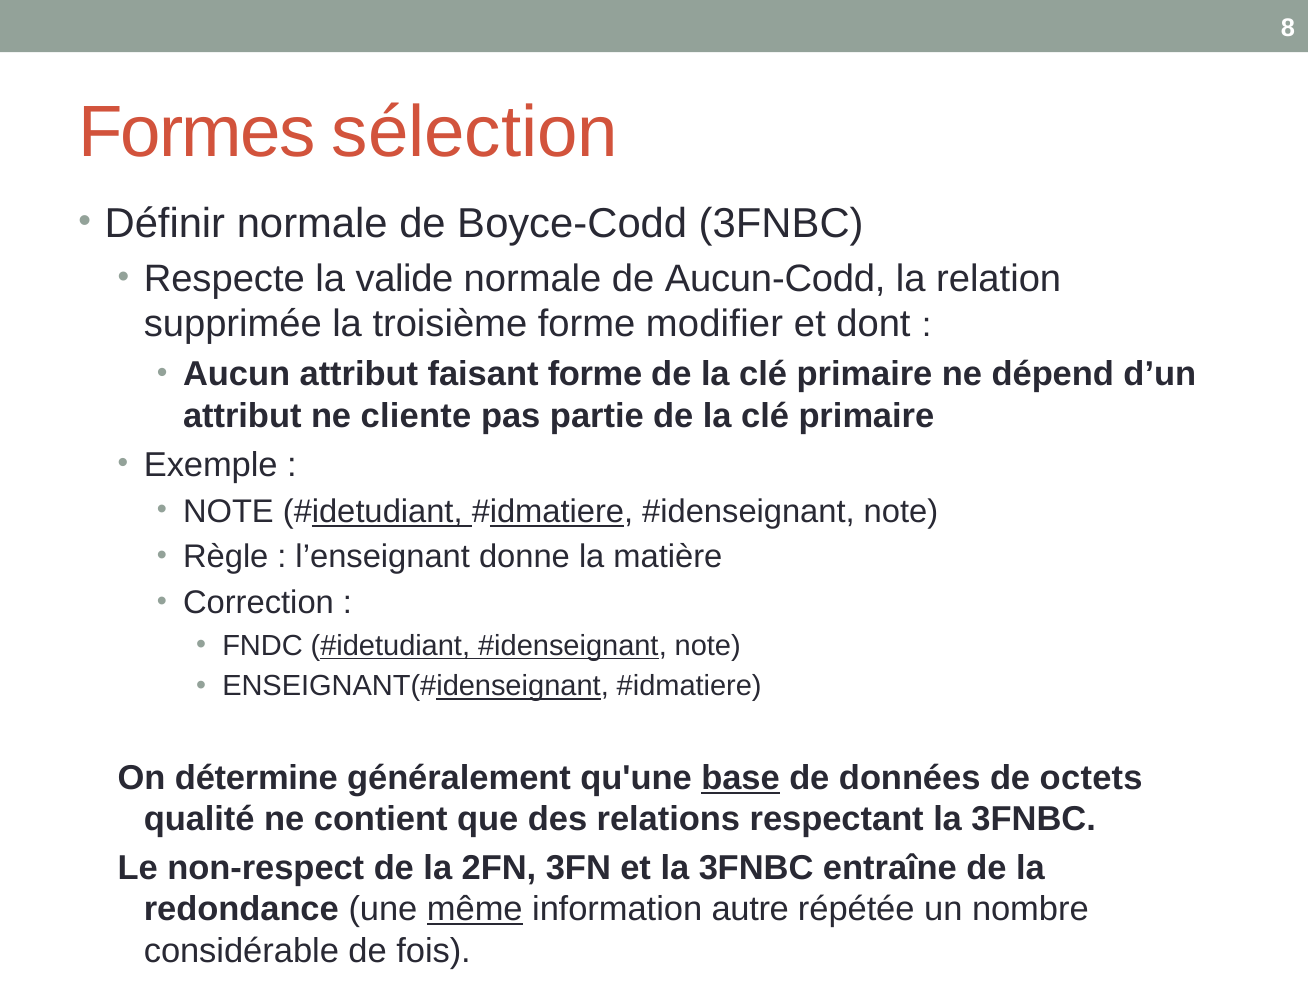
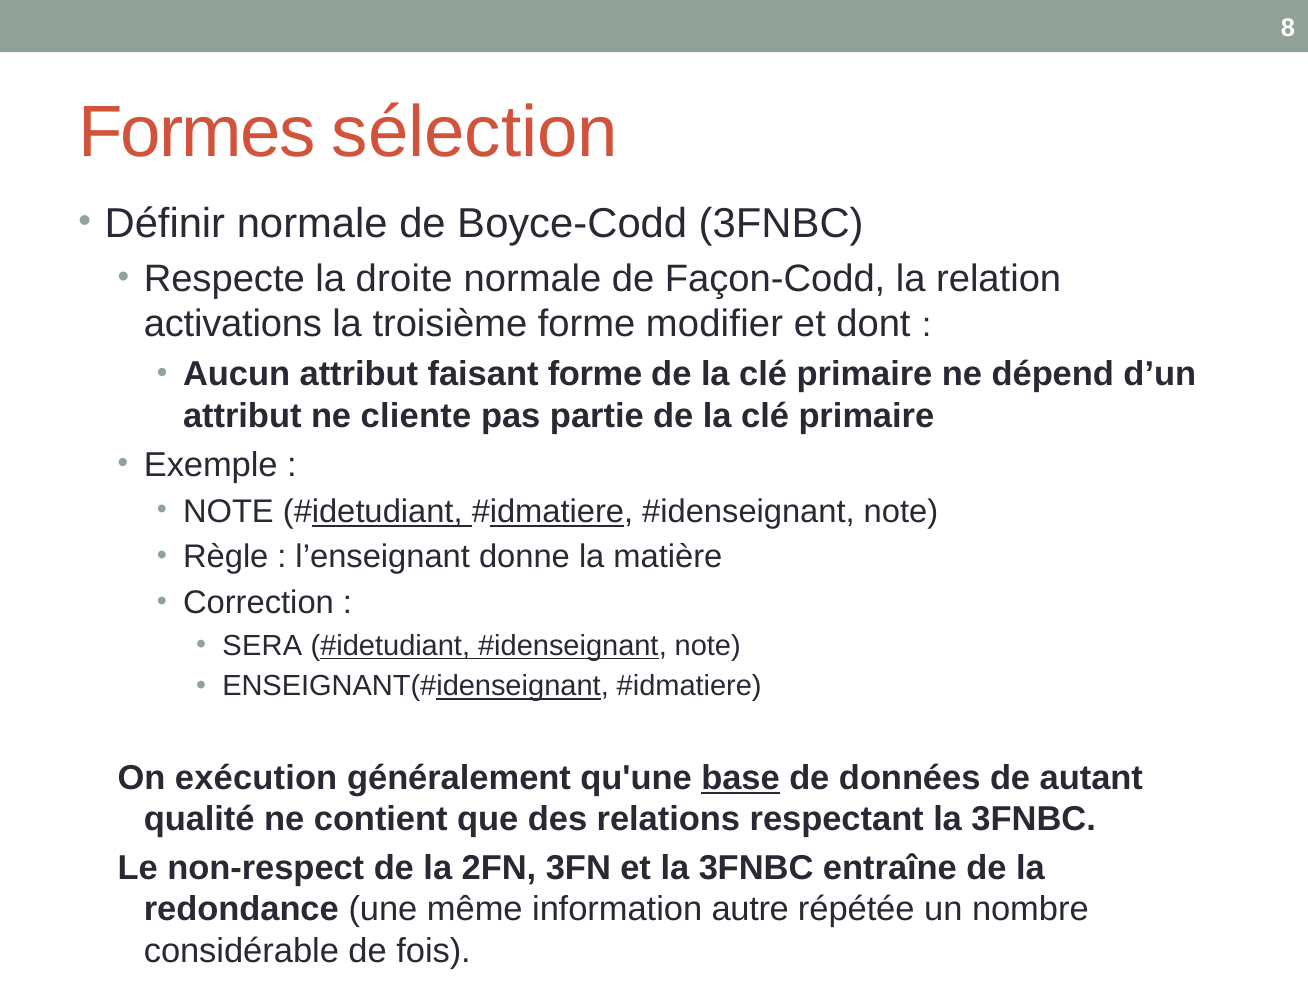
valide: valide -> droite
Aucun-Codd: Aucun-Codd -> Façon-Codd
supprimée: supprimée -> activations
FNDC: FNDC -> SERA
détermine: détermine -> exécution
octets: octets -> autant
même underline: present -> none
